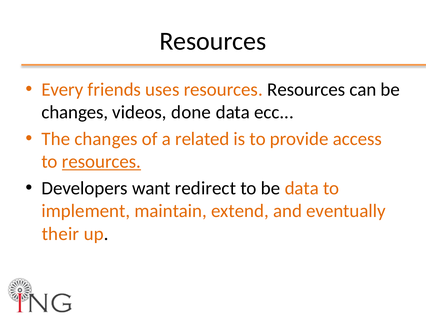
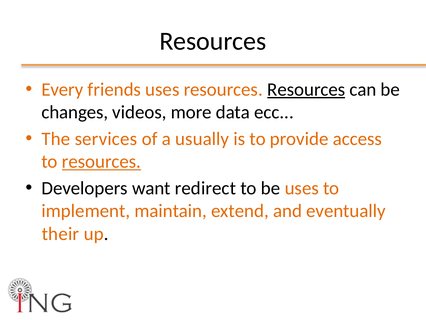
Resources at (306, 89) underline: none -> present
done: done -> more
The changes: changes -> services
related: related -> usually
be data: data -> uses
